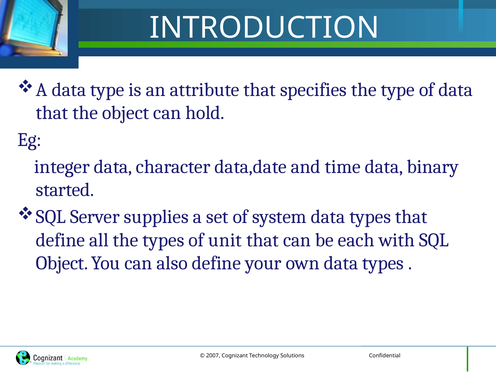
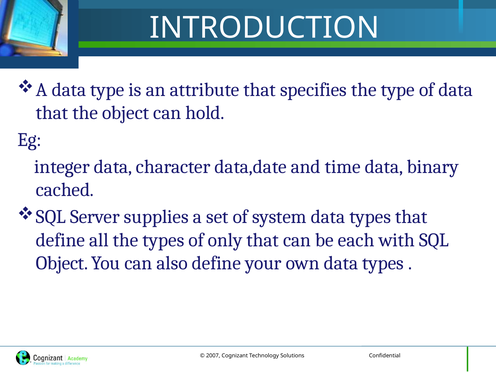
started: started -> cached
unit: unit -> only
